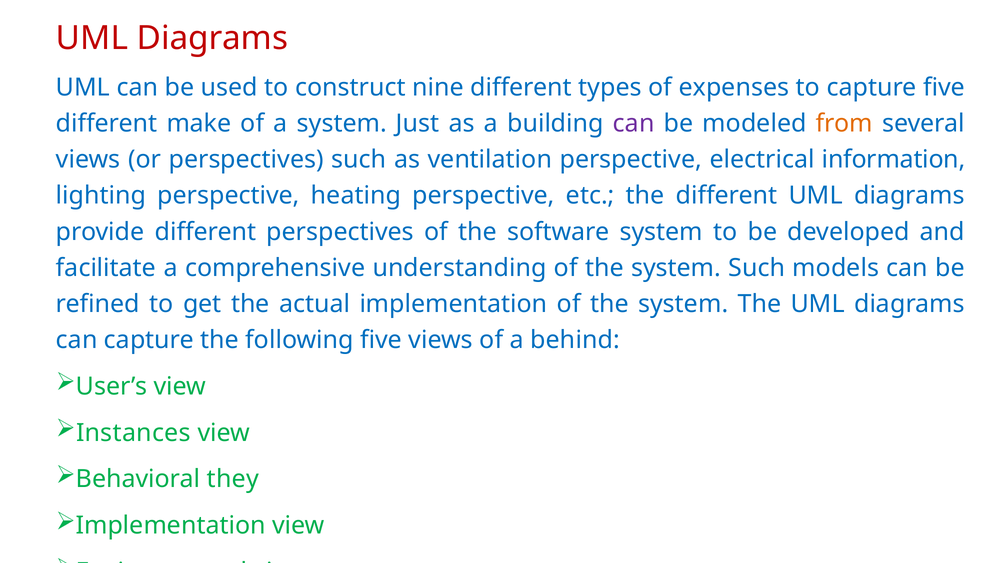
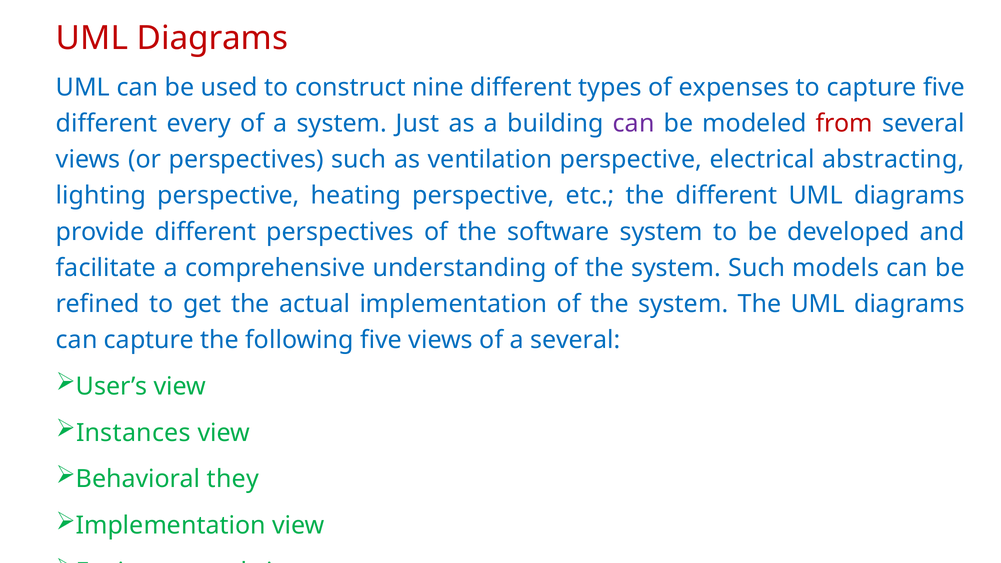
make: make -> every
from colour: orange -> red
information: information -> abstracting
a behind: behind -> several
